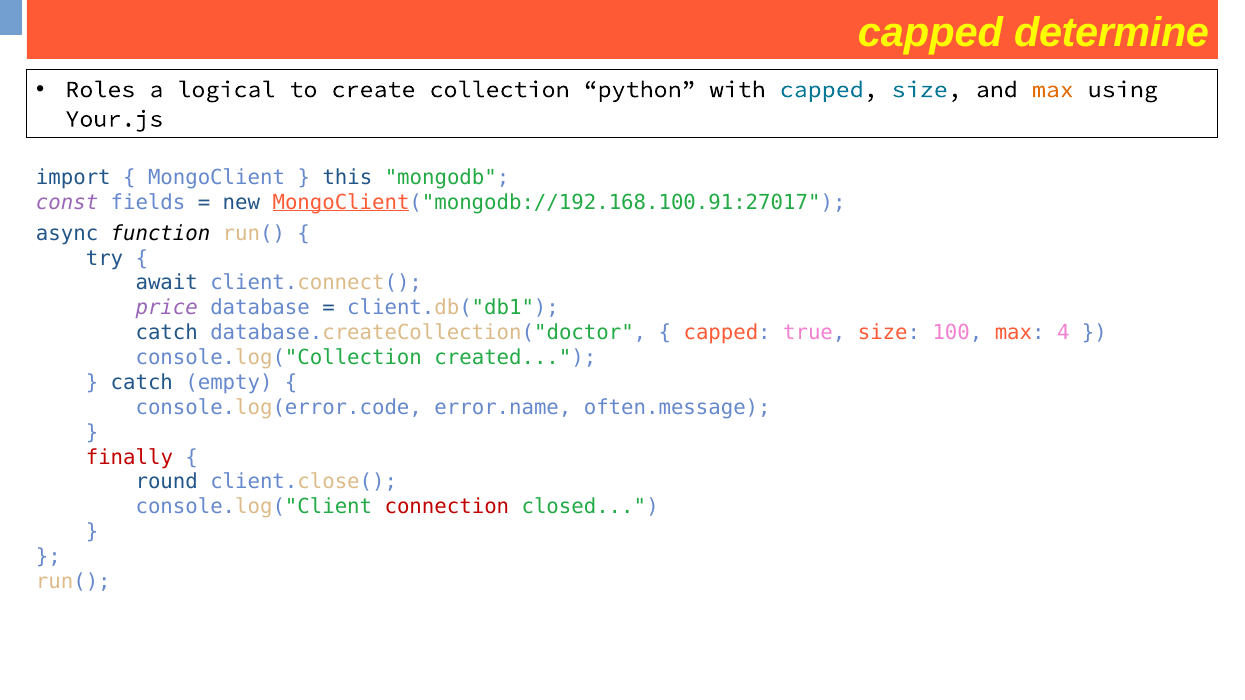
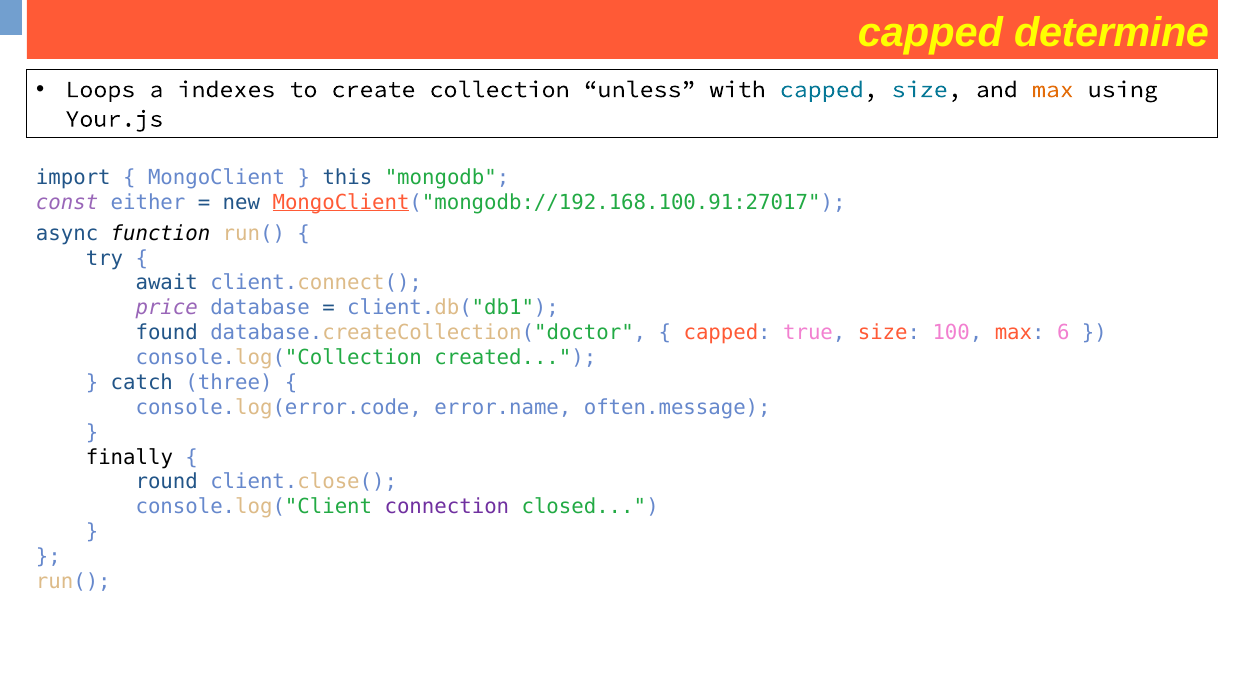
Roles: Roles -> Loops
logical: logical -> indexes
python: python -> unless
fields: fields -> either
catch at (167, 333): catch -> found
4: 4 -> 6
empty: empty -> three
finally colour: red -> black
connection colour: red -> purple
